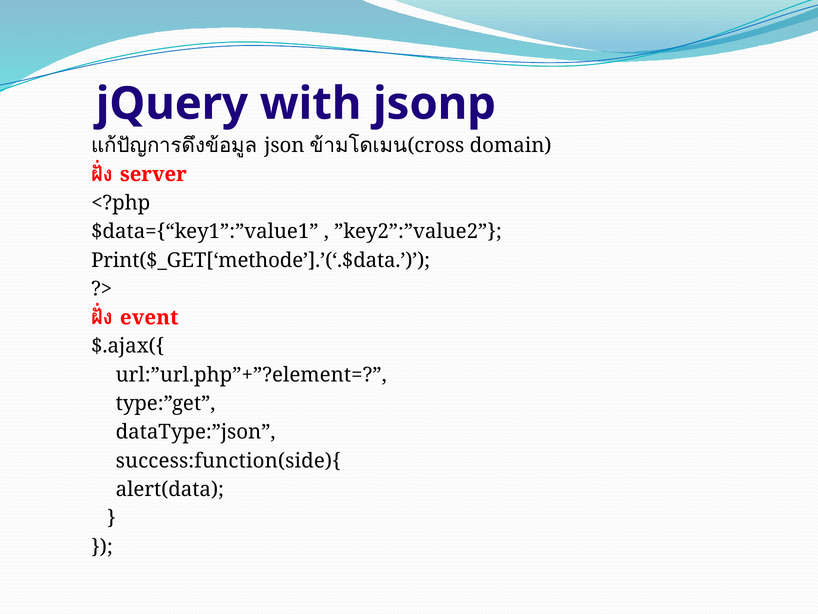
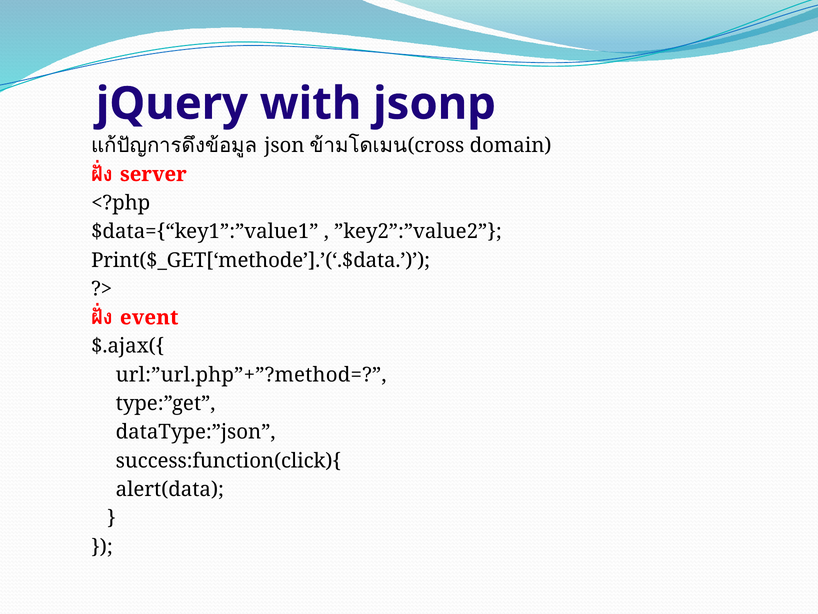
url:”url.php”+”?element=: url:”url.php”+”?element= -> url:”url.php”+”?method=
success:function(side){: success:function(side){ -> success:function(click){
